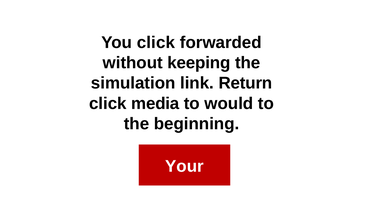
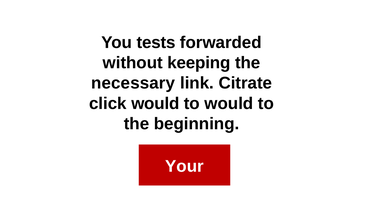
You click: click -> tests
simulation: simulation -> necessary
Return: Return -> Citrate
click media: media -> would
